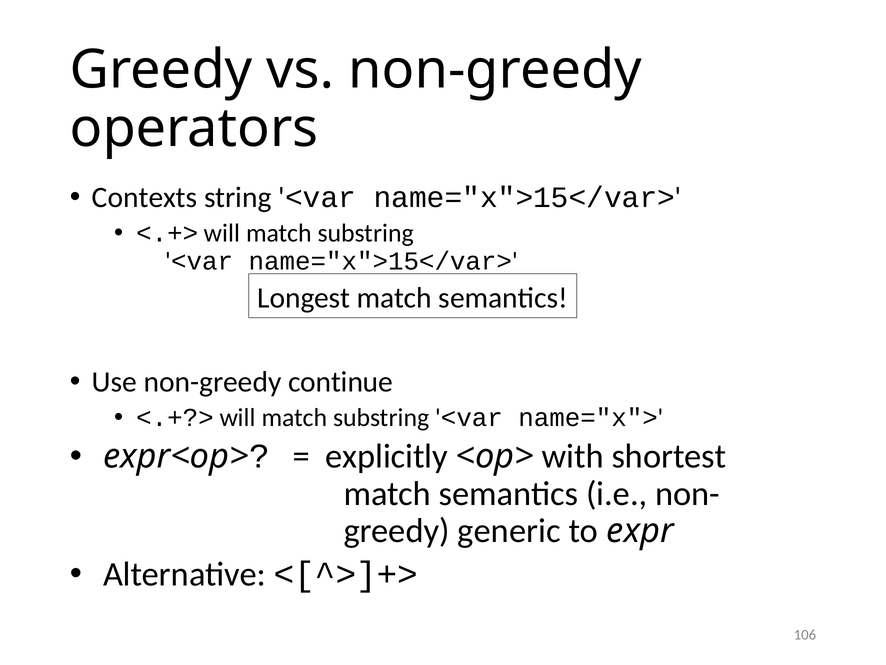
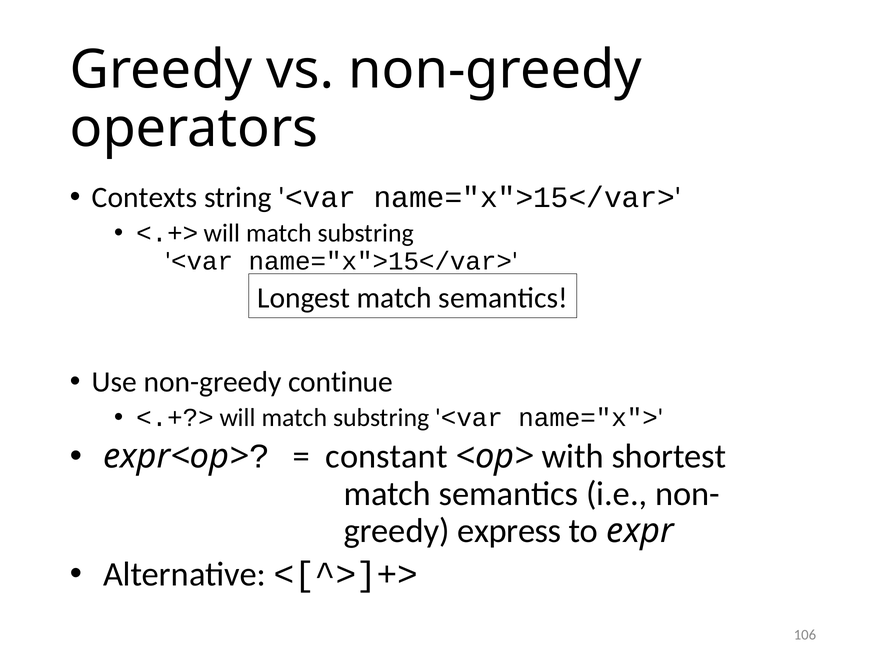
explicitly: explicitly -> constant
generic: generic -> express
